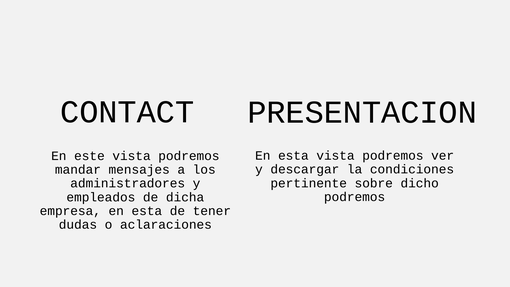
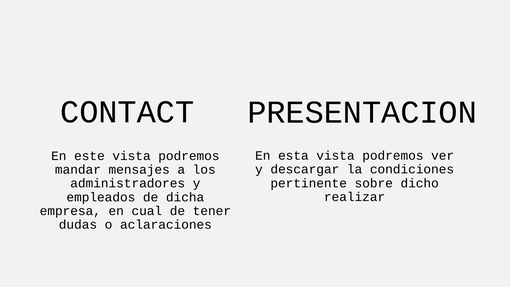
podremos at (355, 197): podremos -> realizar
empresa en esta: esta -> cual
